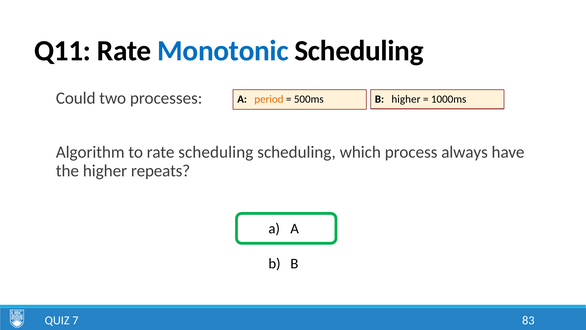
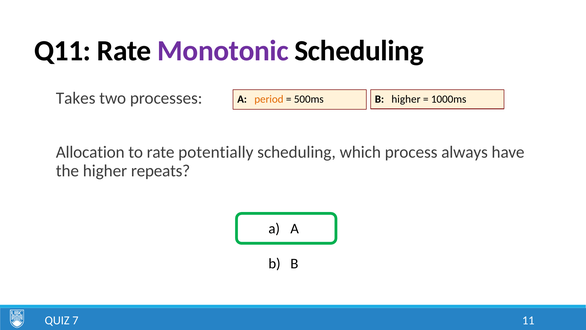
Monotonic colour: blue -> purple
Could: Could -> Takes
Algorithm: Algorithm -> Allocation
rate scheduling: scheduling -> potentially
83: 83 -> 11
